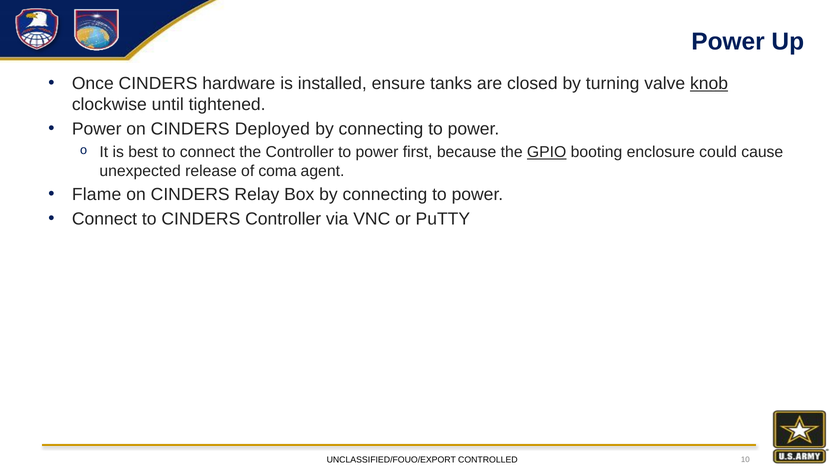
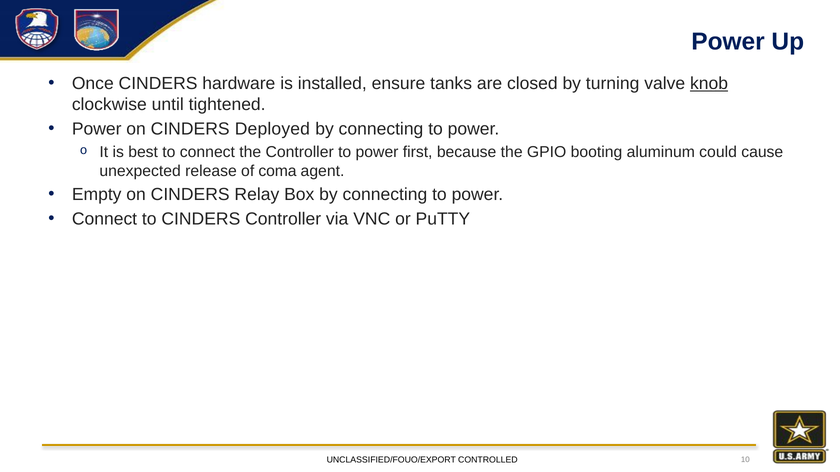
GPIO underline: present -> none
enclosure: enclosure -> aluminum
Flame: Flame -> Empty
